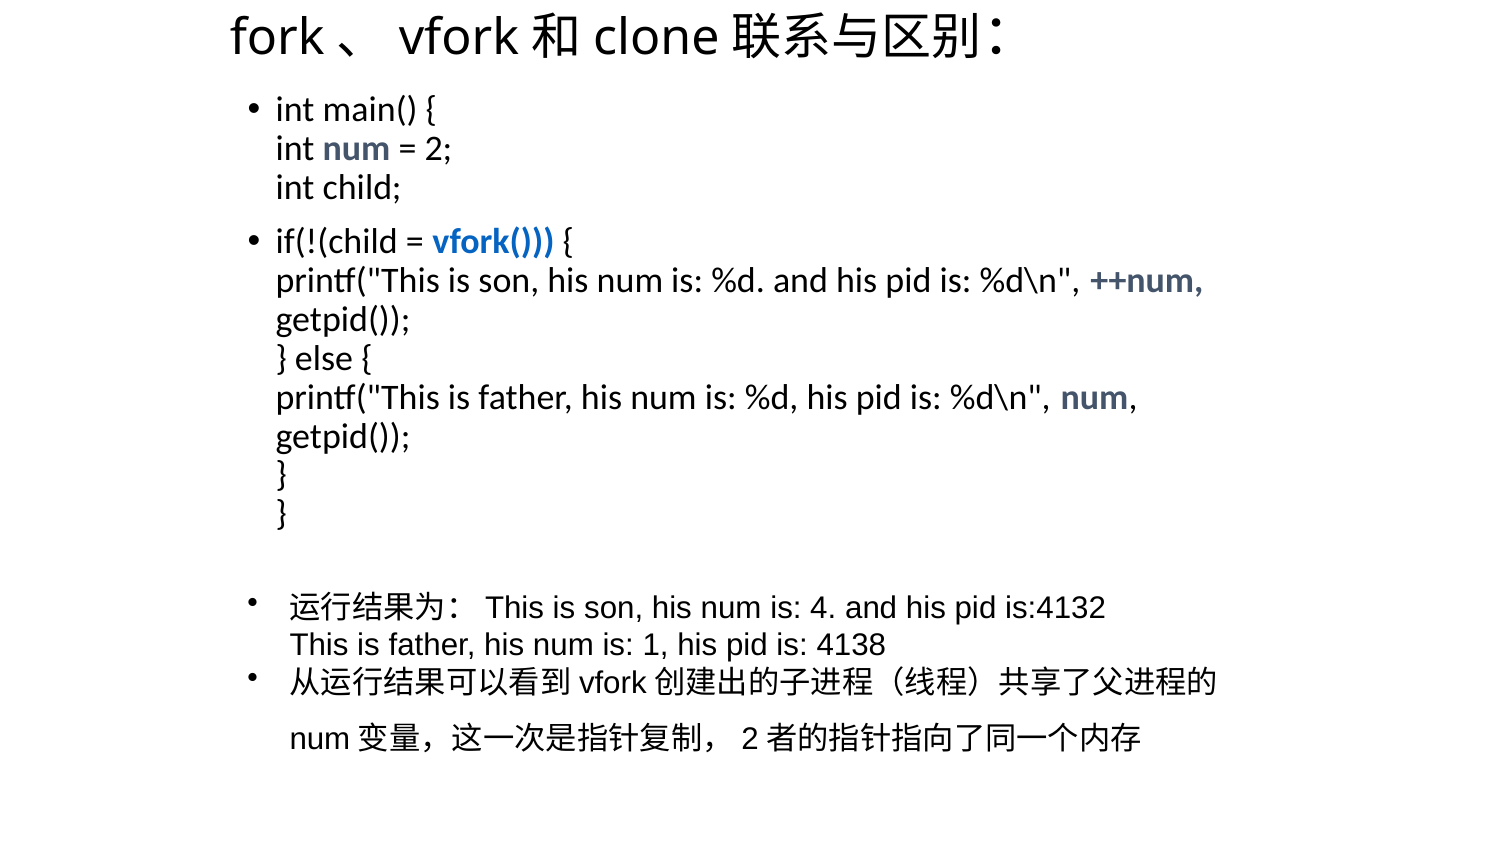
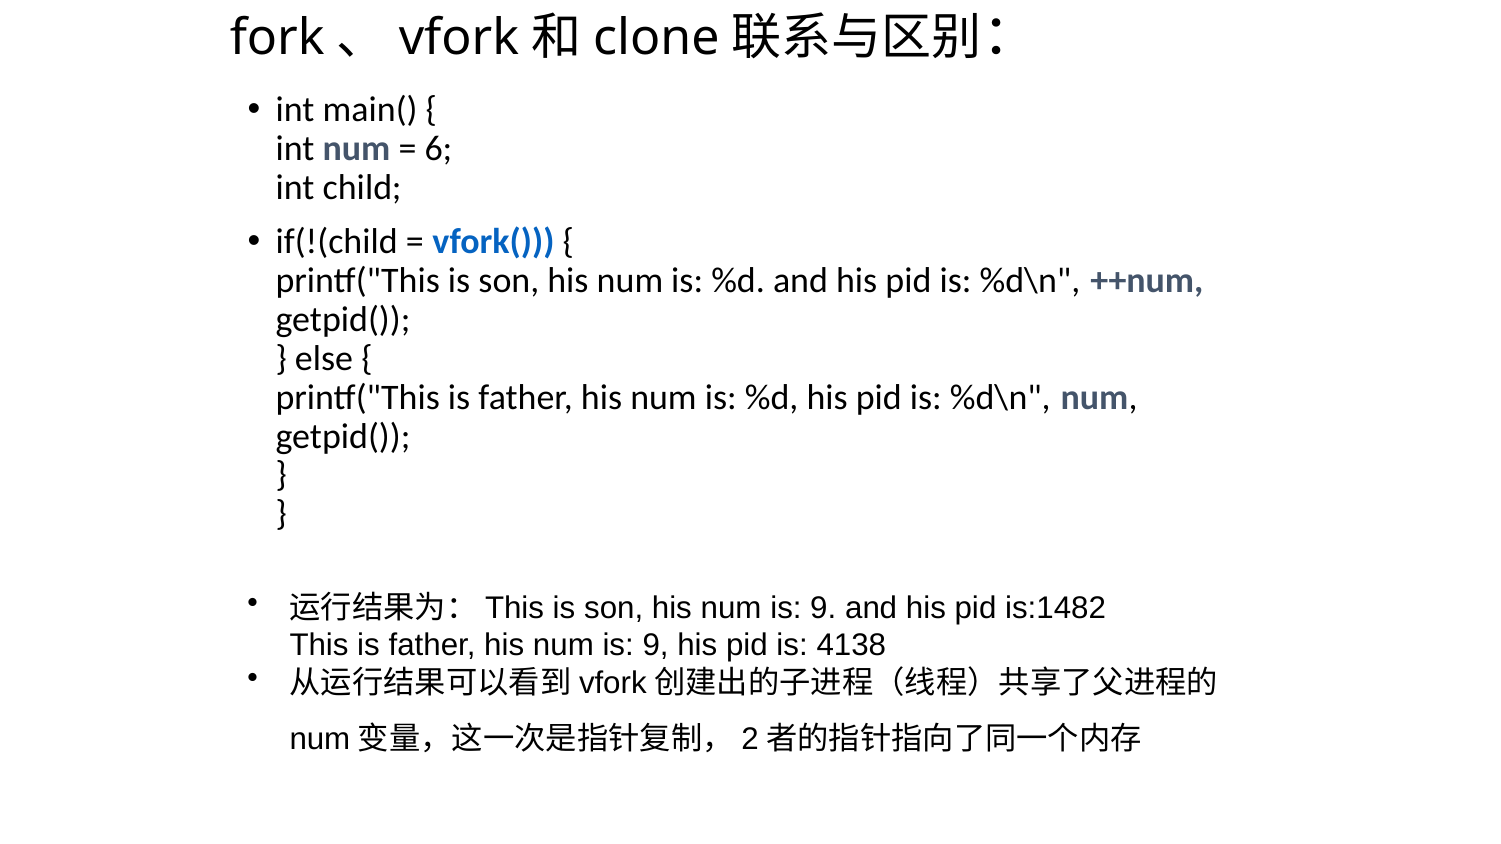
2: 2 -> 6
4 at (823, 608): 4 -> 9
is:4132: is:4132 -> is:1482
1 at (656, 646): 1 -> 9
